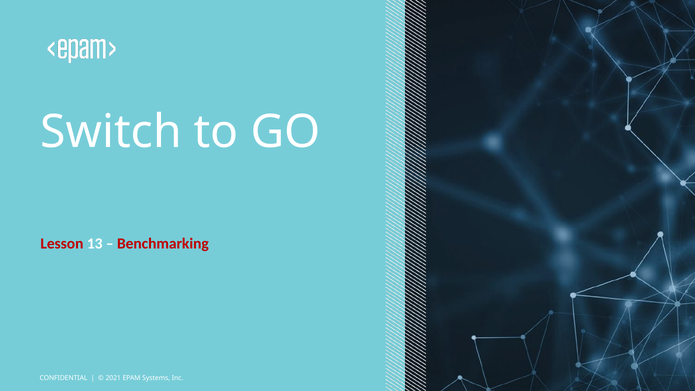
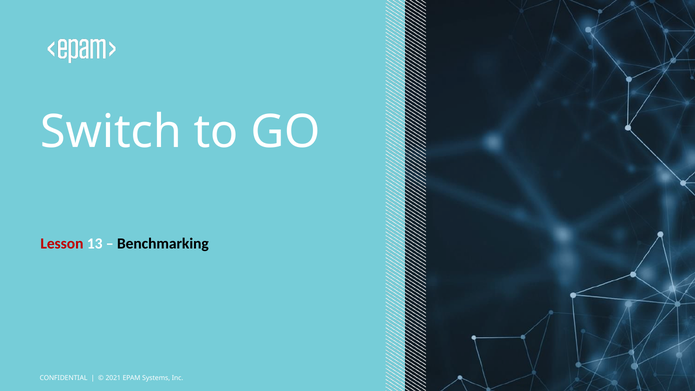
Benchmarking colour: red -> black
